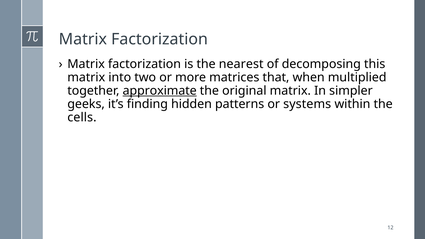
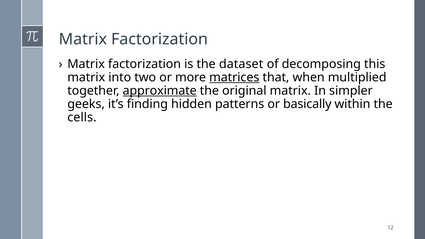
nearest: nearest -> dataset
matrices underline: none -> present
systems: systems -> basically
